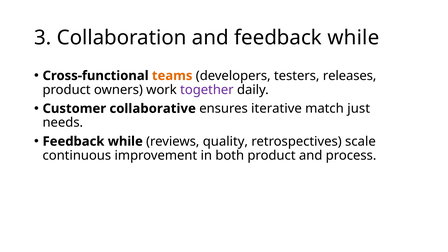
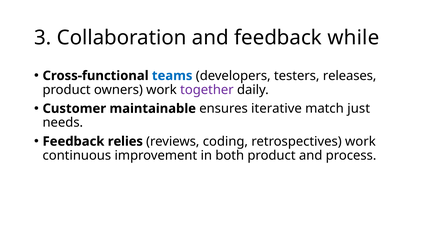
teams colour: orange -> blue
collaborative: collaborative -> maintainable
while at (125, 141): while -> relies
quality: quality -> coding
retrospectives scale: scale -> work
